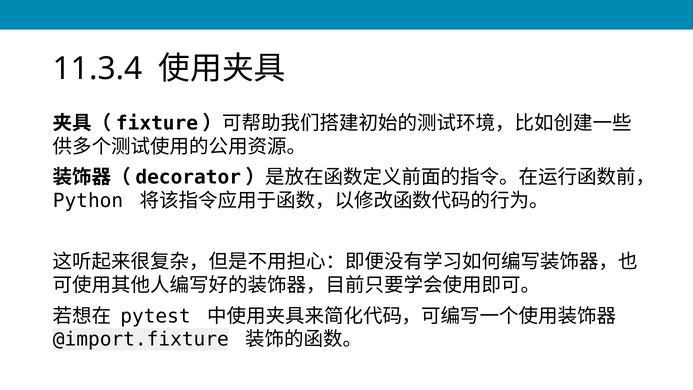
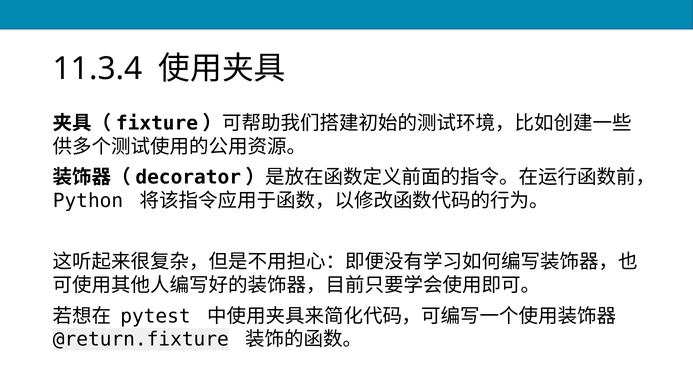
@import.fixture: @import.fixture -> @return.fixture
